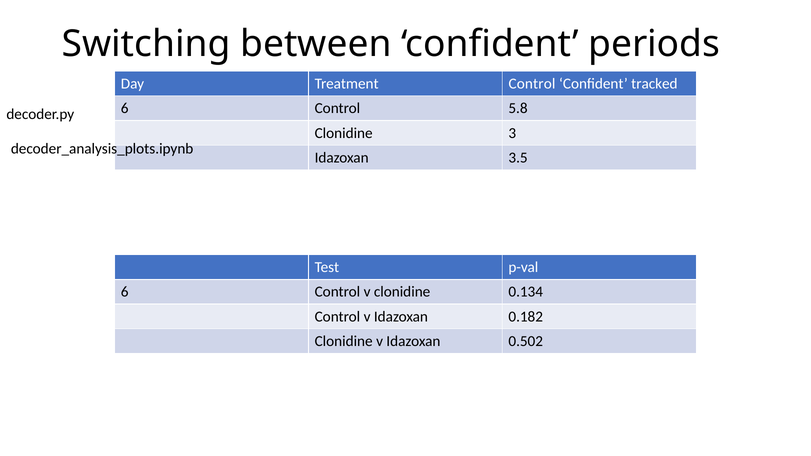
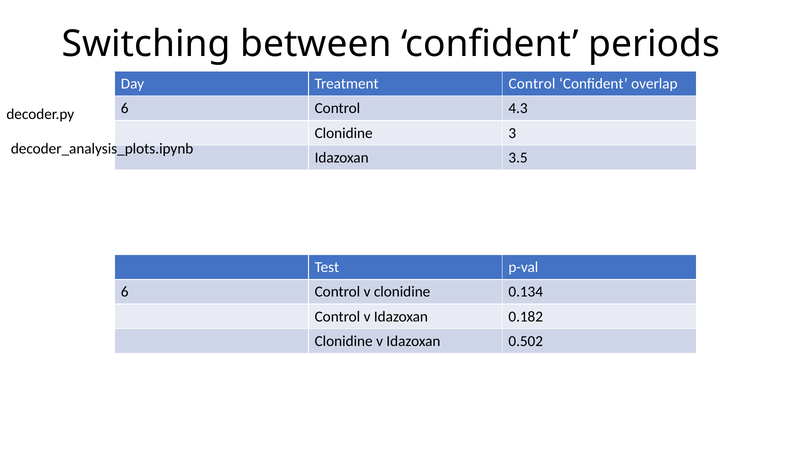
tracked: tracked -> overlap
5.8: 5.8 -> 4.3
